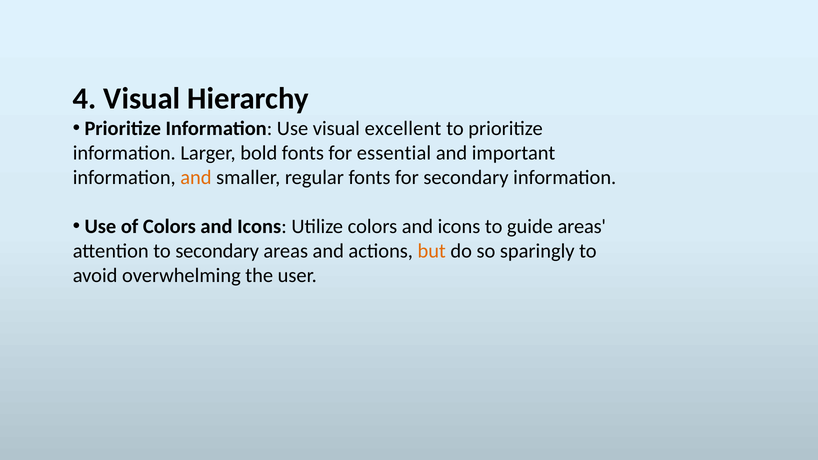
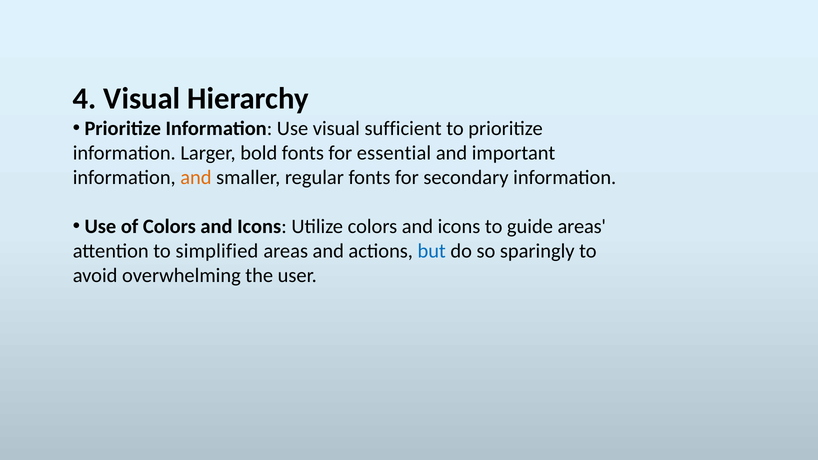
excellent: excellent -> sufficient
to secondary: secondary -> simplified
but colour: orange -> blue
